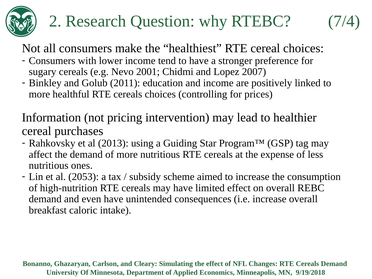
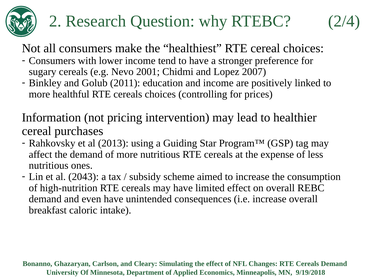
7/4: 7/4 -> 2/4
2053: 2053 -> 2043
